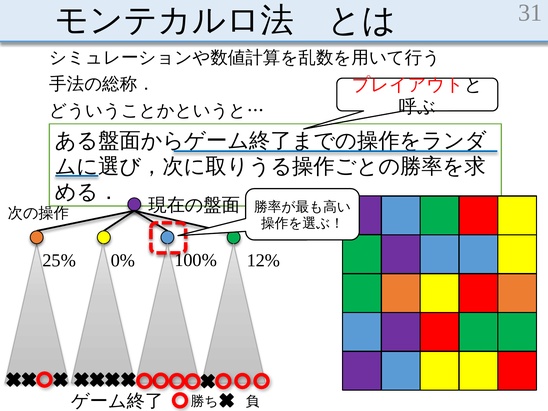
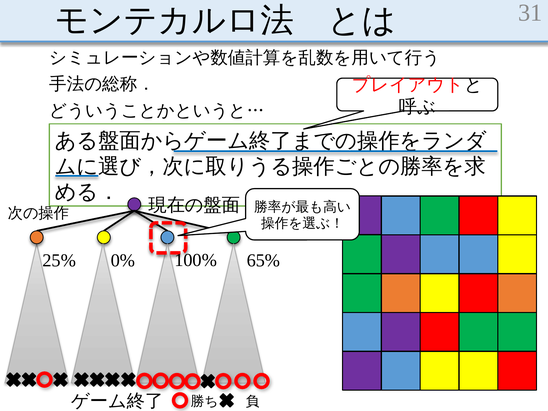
12%: 12% -> 65%
